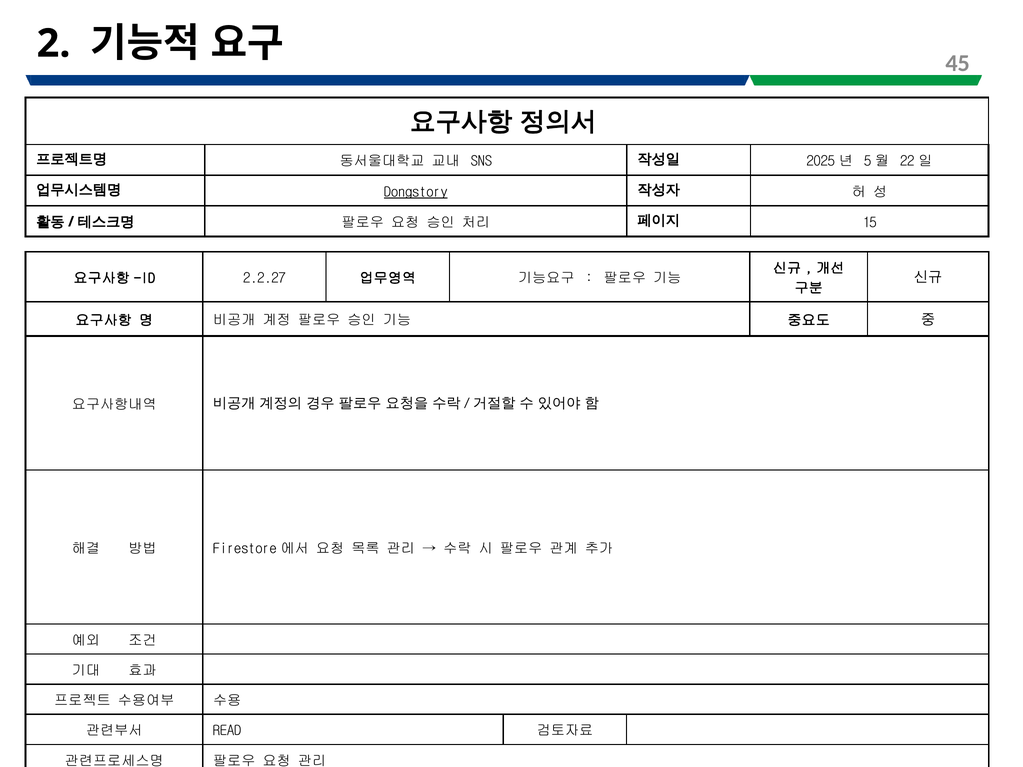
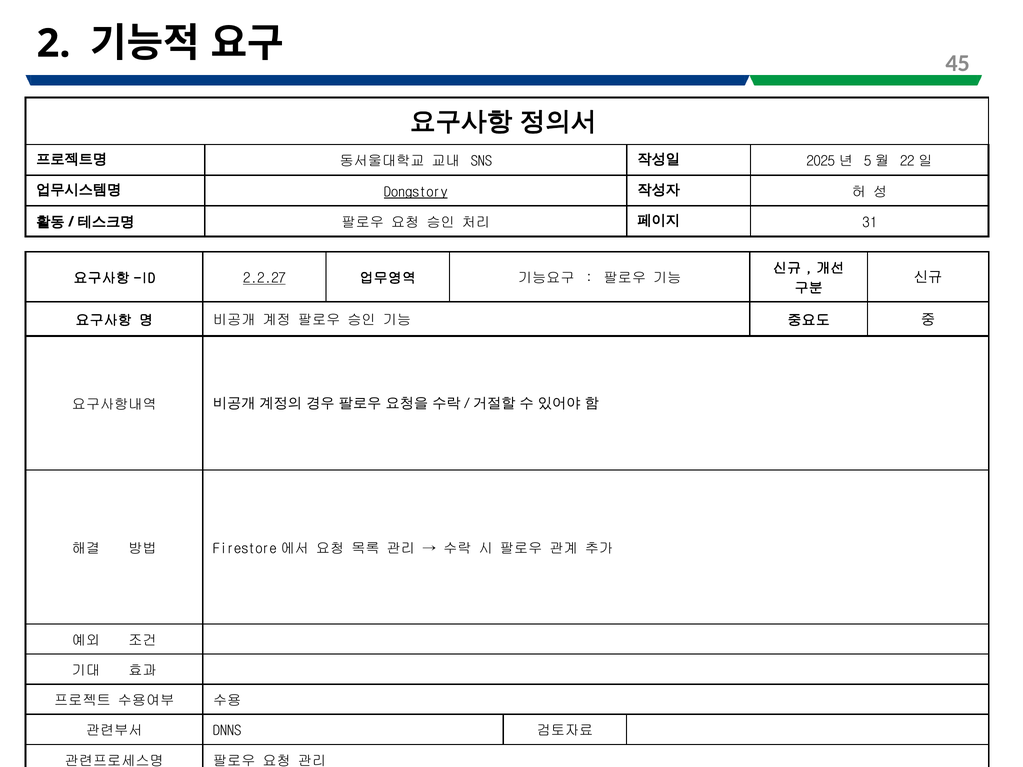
15: 15 -> 31
2.2.27 underline: none -> present
READ: READ -> DNNS
